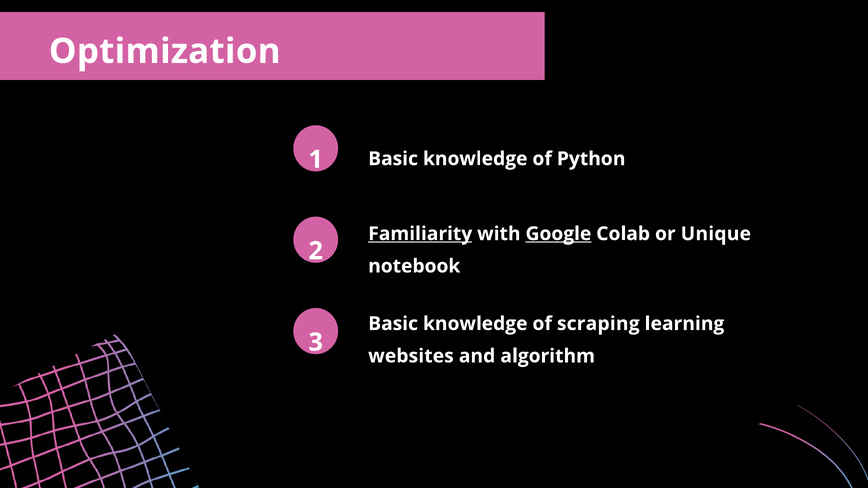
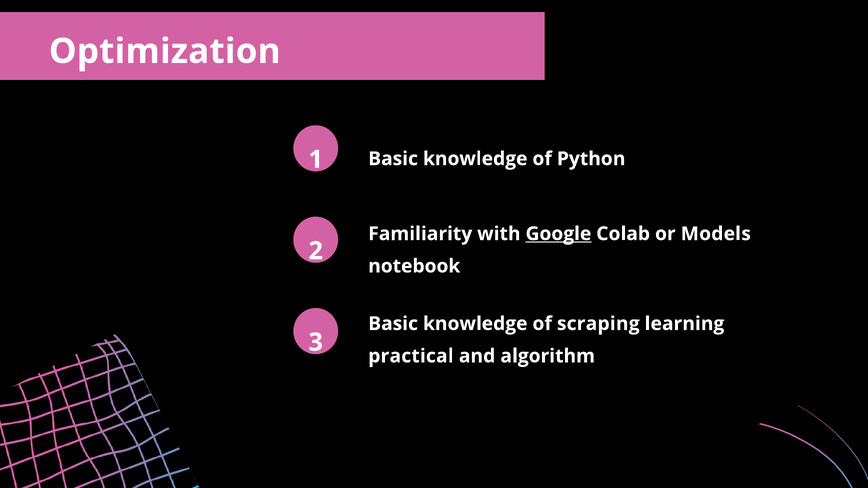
Familiarity underline: present -> none
Unique: Unique -> Models
websites: websites -> practical
